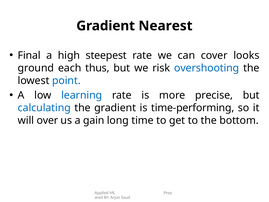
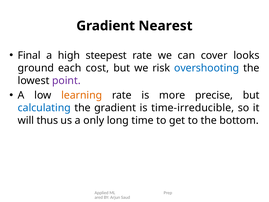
thus: thus -> cost
point colour: blue -> purple
learning colour: blue -> orange
time-performing: time-performing -> time-irreducible
over: over -> thus
gain: gain -> only
